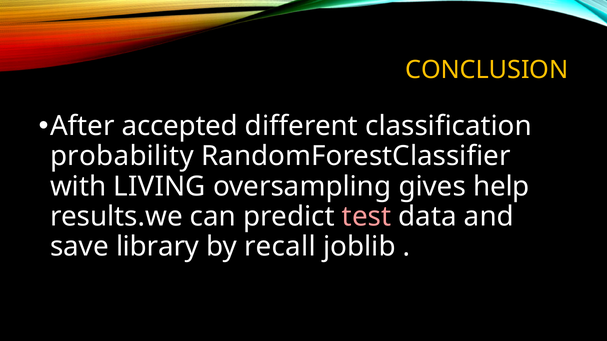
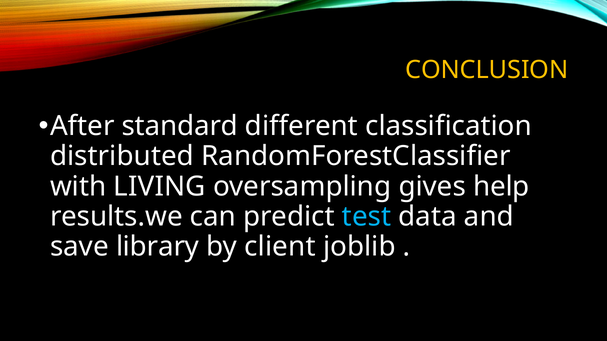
accepted: accepted -> standard
probability: probability -> distributed
test colour: pink -> light blue
recall: recall -> client
